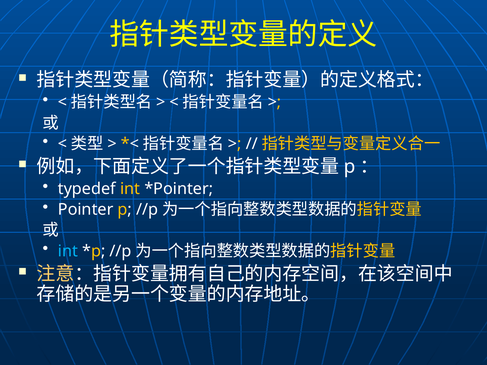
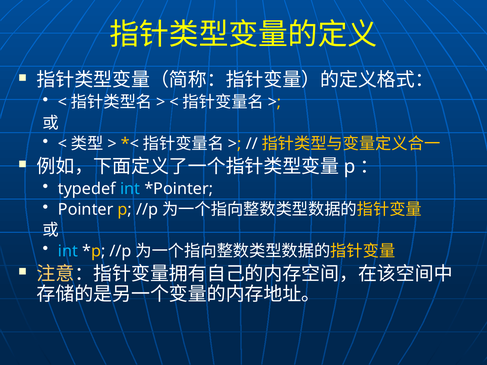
int at (130, 189) colour: yellow -> light blue
